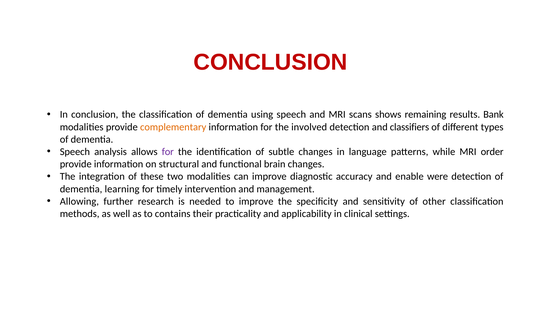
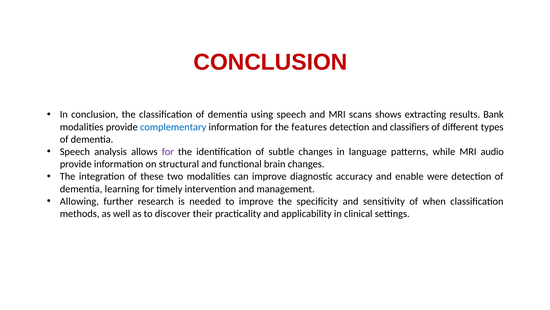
remaining: remaining -> extracting
complementary colour: orange -> blue
involved: involved -> features
order: order -> audio
other: other -> when
contains: contains -> discover
